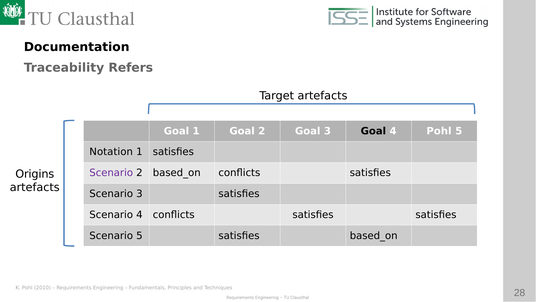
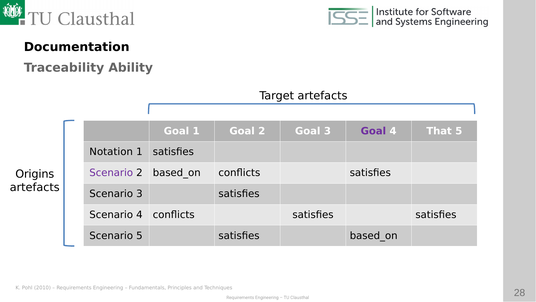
Refers: Refers -> Ability
Goal at (373, 131) colour: black -> purple
4 Pohl: Pohl -> That
